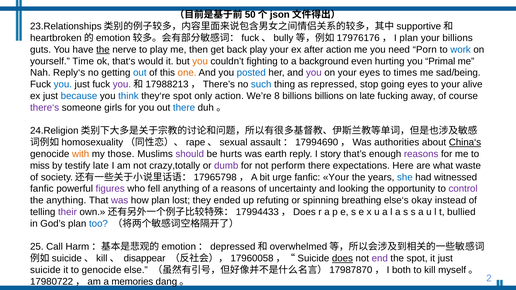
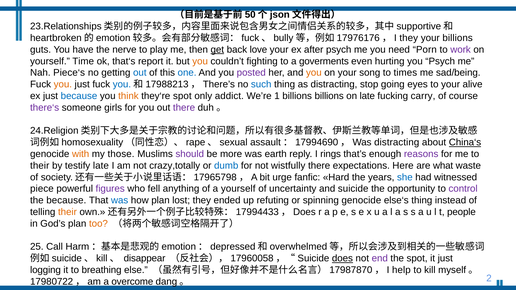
plan at (409, 38): plan -> they
the at (103, 50) underline: present -> none
get underline: none -> present
back play: play -> love
after action: action -> psych
work colour: blue -> purple
would: would -> report
background: background -> goverments
you Primal: Primal -> Psych
Reply‘s: Reply‘s -> Piece‘s
one colour: orange -> blue
posted colour: blue -> purple
you at (314, 73) colour: purple -> orange
your eyes: eyes -> song
you at (63, 84) colour: blue -> orange
you at (122, 84) colour: purple -> blue
as repressed: repressed -> distracting
think colour: blue -> orange
only action: action -> addict
8: 8 -> 1
away: away -> carry
there at (184, 108) colour: blue -> purple
assault：17994690，Was authorities: authorities -> distracting
hurts: hurts -> more
story: story -> rings
miss at (40, 166): miss -> their
dumb colour: purple -> blue
perform: perform -> wistfully
fanfic Your: Your -> Hard
fanfic at (42, 189): fanfic -> piece
a reasons: reasons -> yourself
looking: looking -> suicide
the anything: anything -> because
was at (120, 201) colour: purple -> blue
spinning breathing: breathing -> genocide
else‘s okay: okay -> thing
their at (67, 212) colour: purple -> orange
bullied: bullied -> people
too colour: blue -> orange
suicide: suicide -> logging
to genocide: genocide -> breathing
both: both -> help
memories: memories -> overcome
